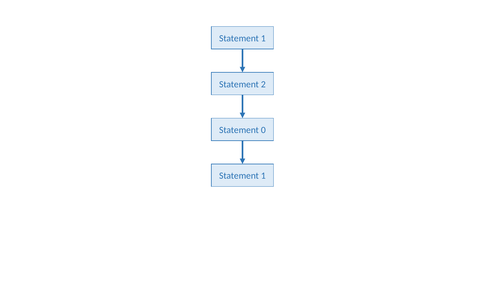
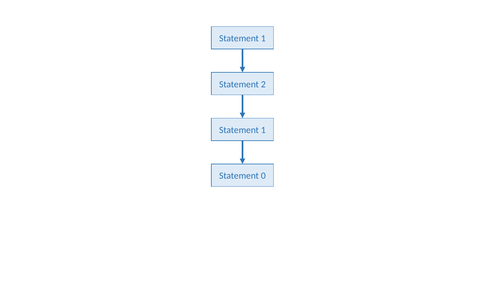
0 at (263, 130): 0 -> 1
1 at (263, 176): 1 -> 0
